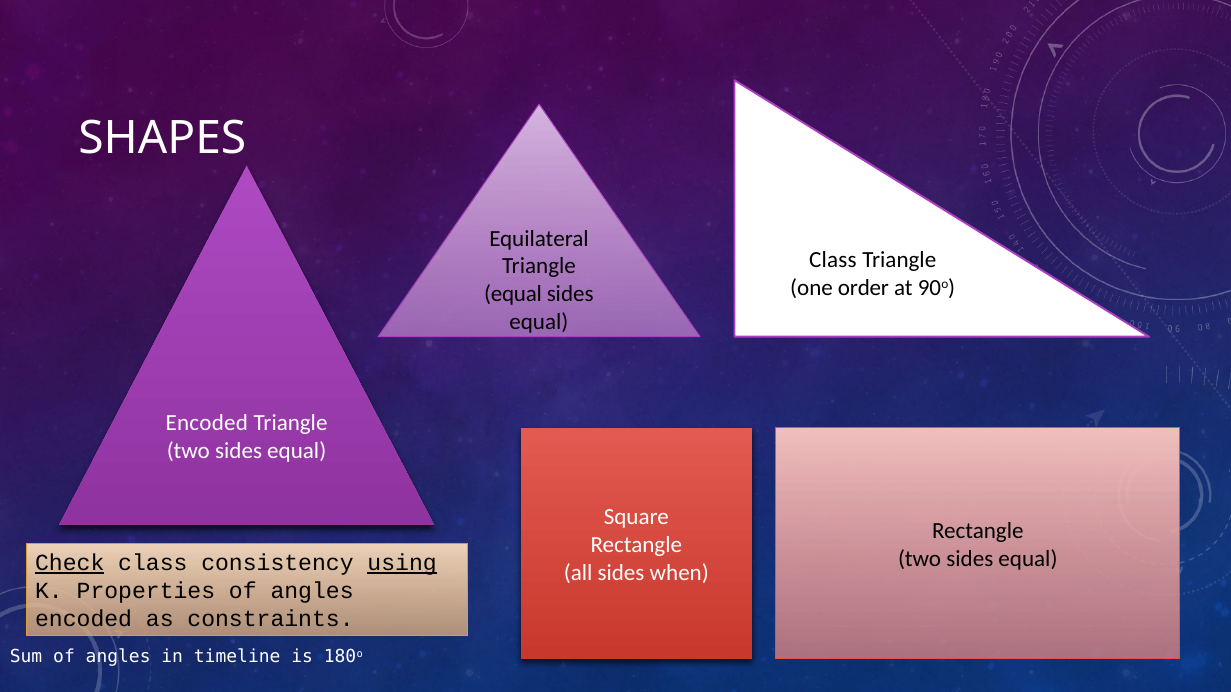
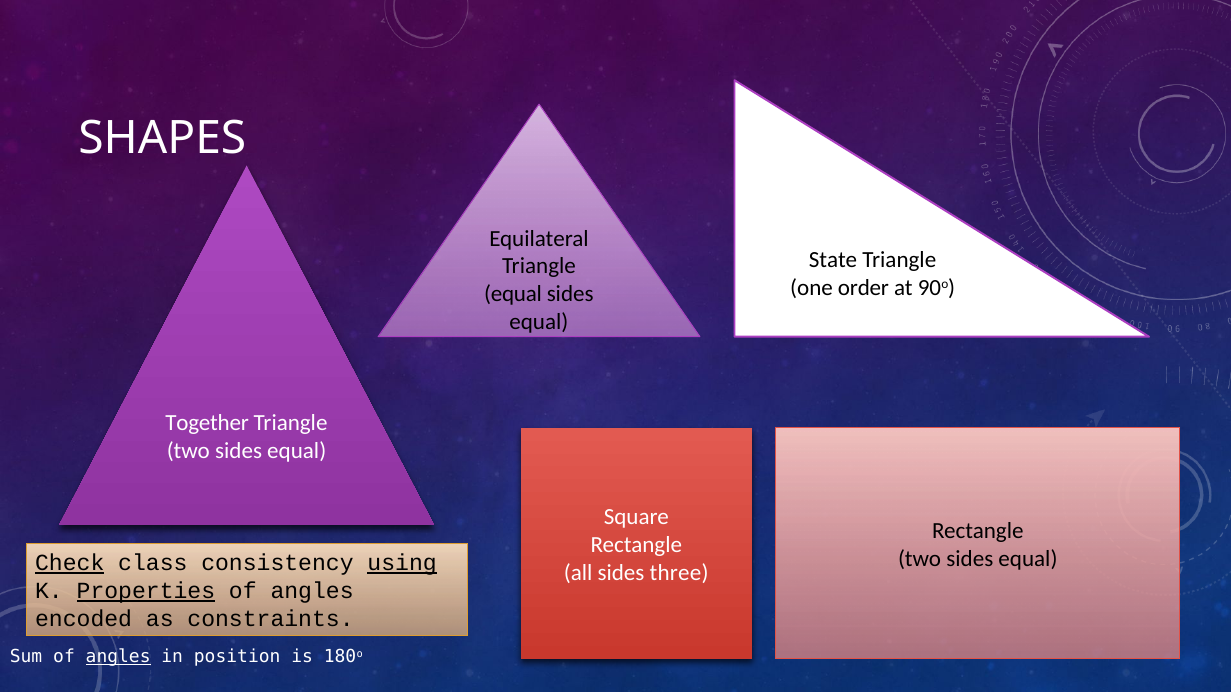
Class at (833, 260): Class -> State
Encoded at (207, 423): Encoded -> Together
when: when -> three
Properties underline: none -> present
angles at (118, 657) underline: none -> present
timeline: timeline -> position
